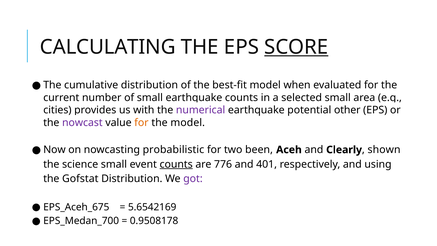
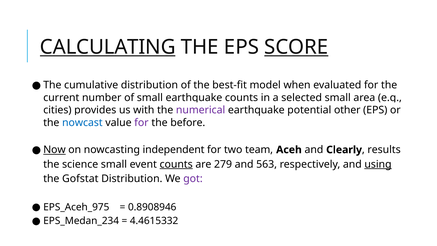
CALCULATING underline: none -> present
nowcast colour: purple -> blue
for at (141, 123) colour: orange -> purple
the model: model -> before
Now underline: none -> present
probabilistic: probabilistic -> independent
been: been -> team
shown: shown -> results
776: 776 -> 279
401: 401 -> 563
using underline: none -> present
EPS_Aceh_675: EPS_Aceh_675 -> EPS_Aceh_975
5.6542169: 5.6542169 -> 0.8908946
EPS_Medan_700: EPS_Medan_700 -> EPS_Medan_234
0.9508178: 0.9508178 -> 4.4615332
